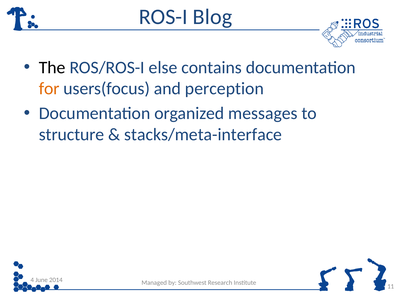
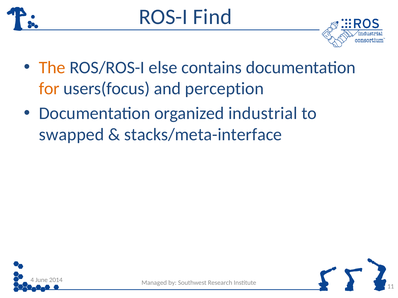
Blog: Blog -> Find
The colour: black -> orange
messages: messages -> industrial
structure: structure -> swapped
